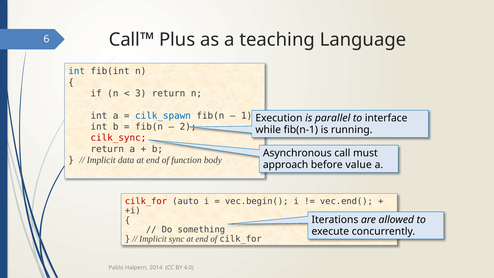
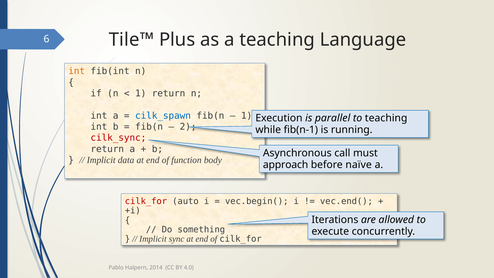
Call™: Call™ -> Tile™
int at (77, 71) colour: blue -> orange
3 at (141, 93): 3 -> 1
to interface: interface -> teaching
value: value -> naïve
